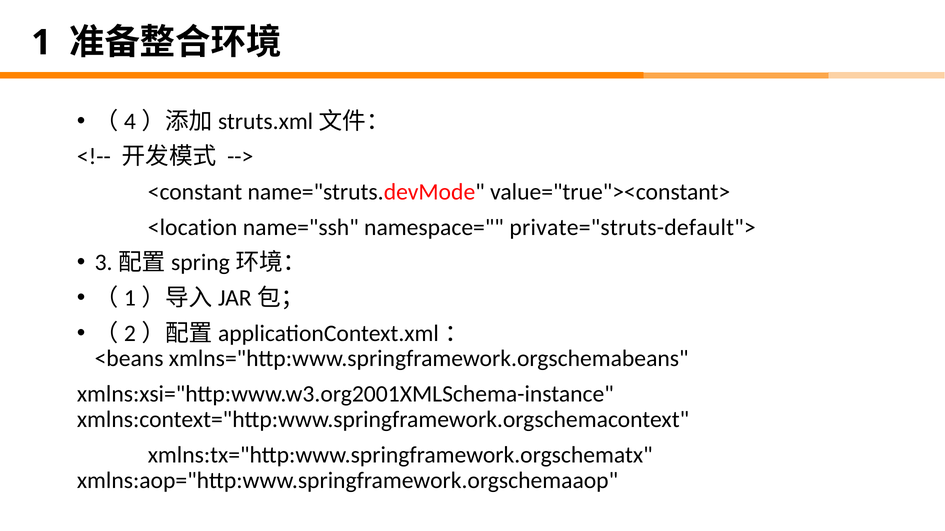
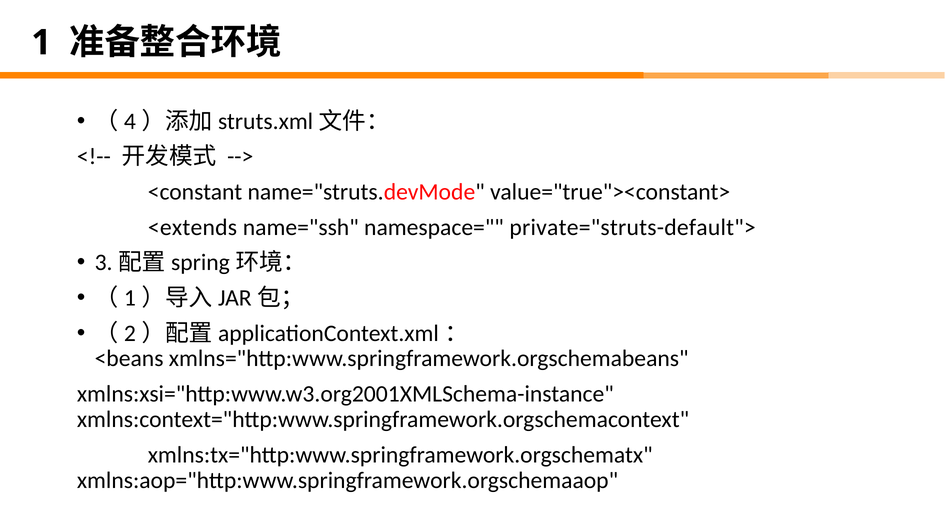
<location: <location -> <extends
